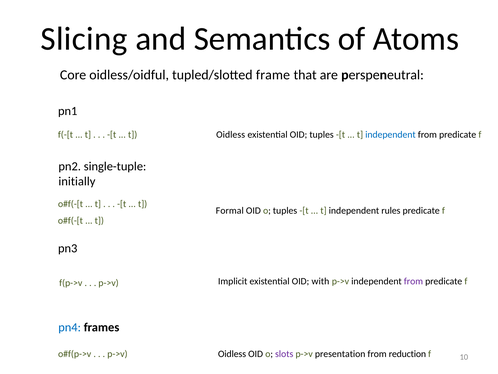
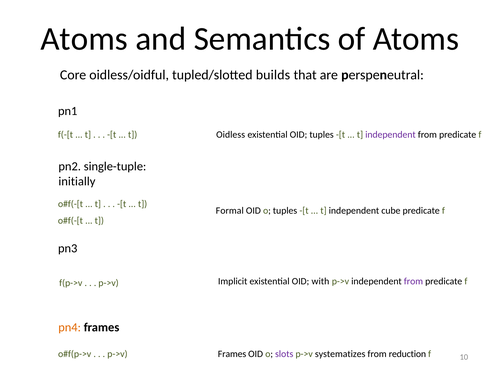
Slicing at (84, 39): Slicing -> Atoms
frame: frame -> builds
independent at (390, 135) colour: blue -> purple
rules: rules -> cube
pn4 colour: blue -> orange
Oidless at (232, 354): Oidless -> Frames
presentation: presentation -> systematizes
